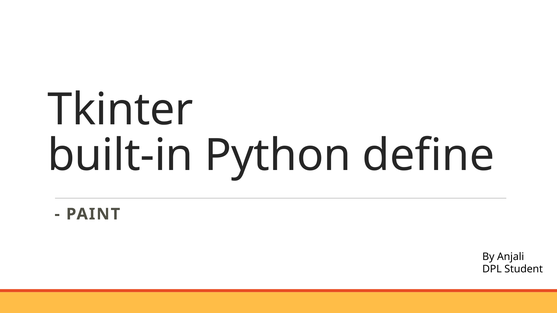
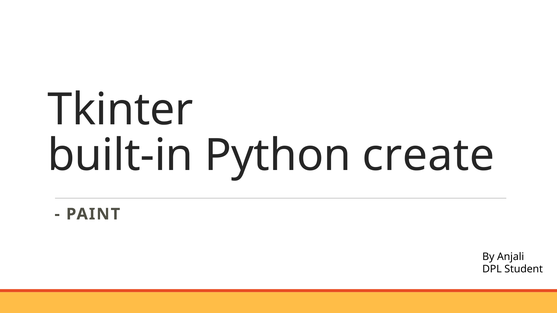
define: define -> create
